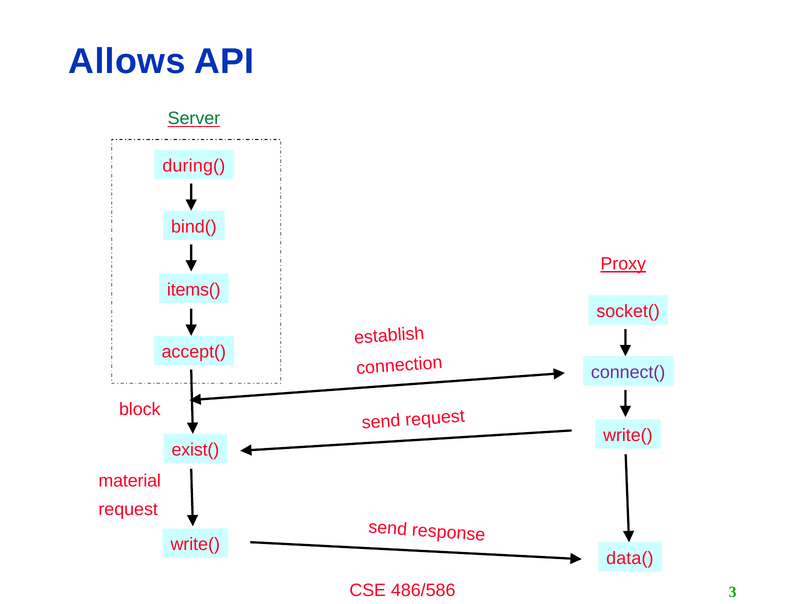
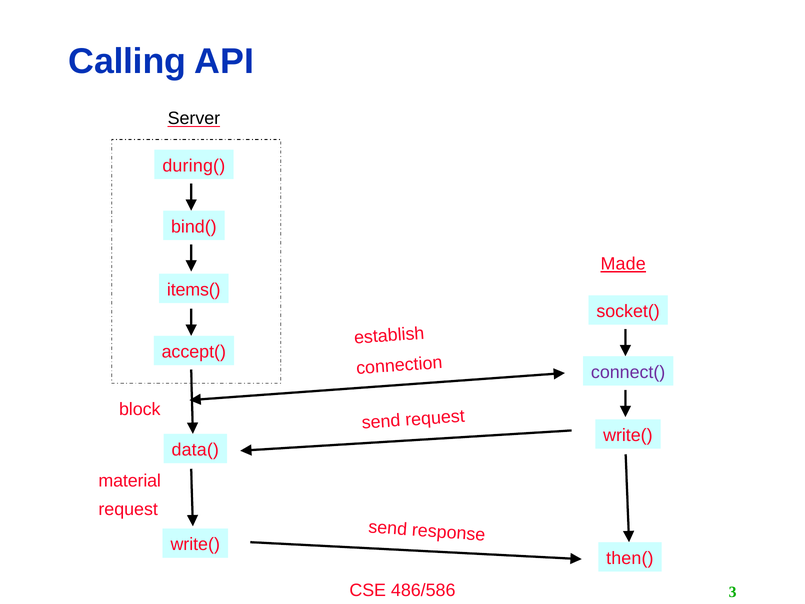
Allows: Allows -> Calling
Server colour: green -> black
Proxy: Proxy -> Made
exist(: exist( -> data(
data(: data( -> then(
